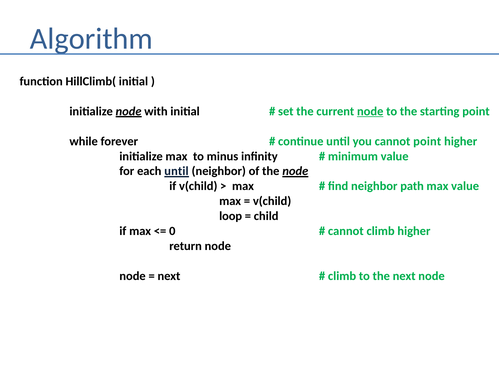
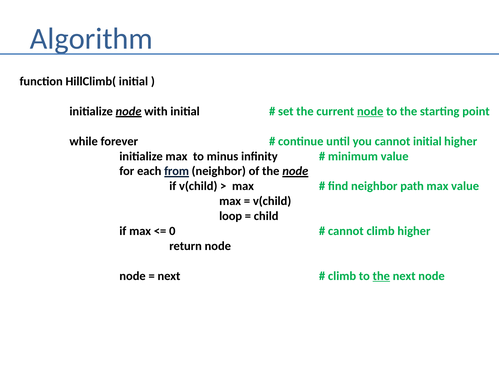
cannot point: point -> initial
each until: until -> from
the at (381, 276) underline: none -> present
